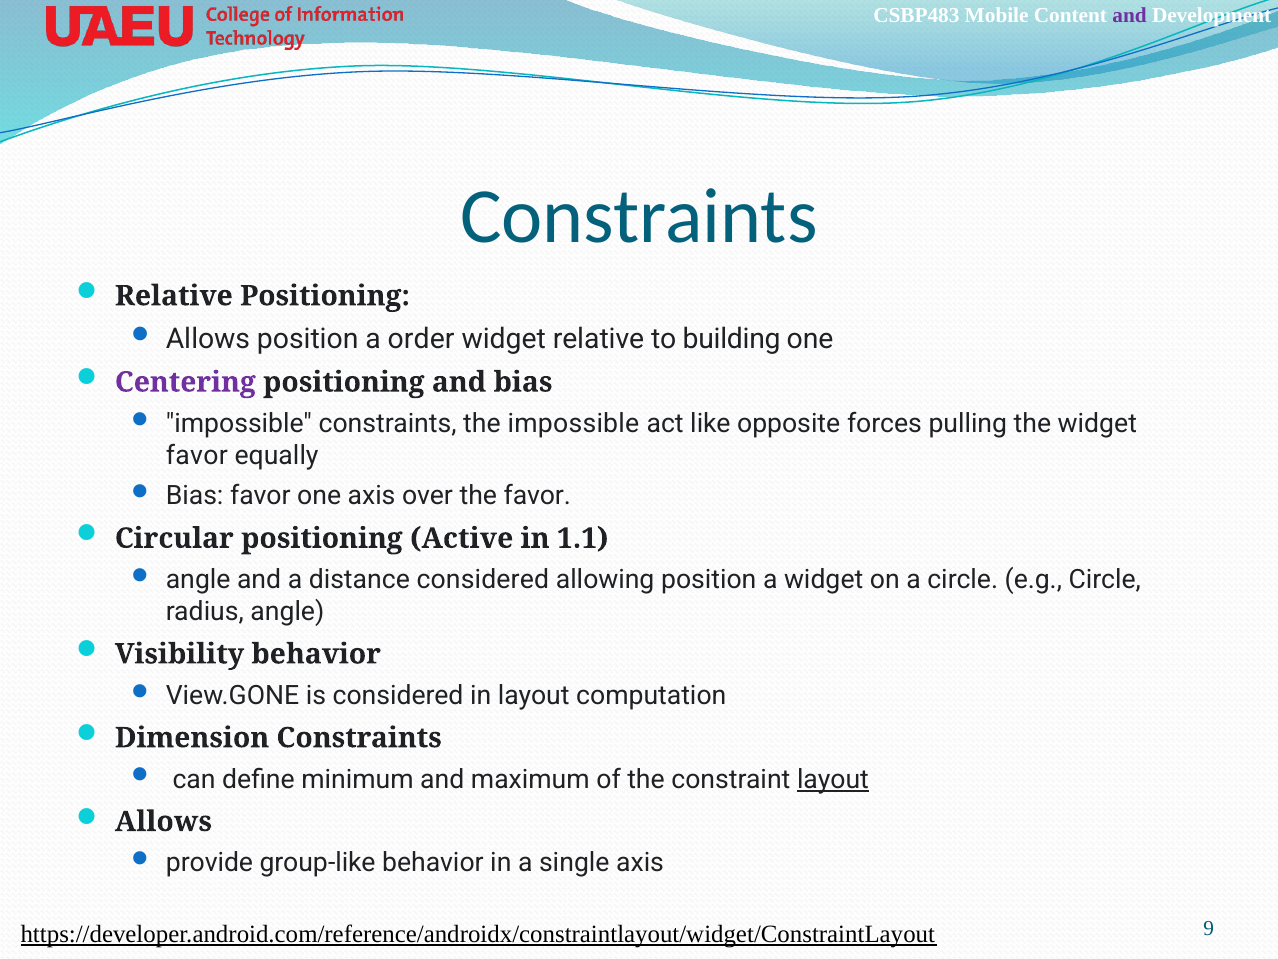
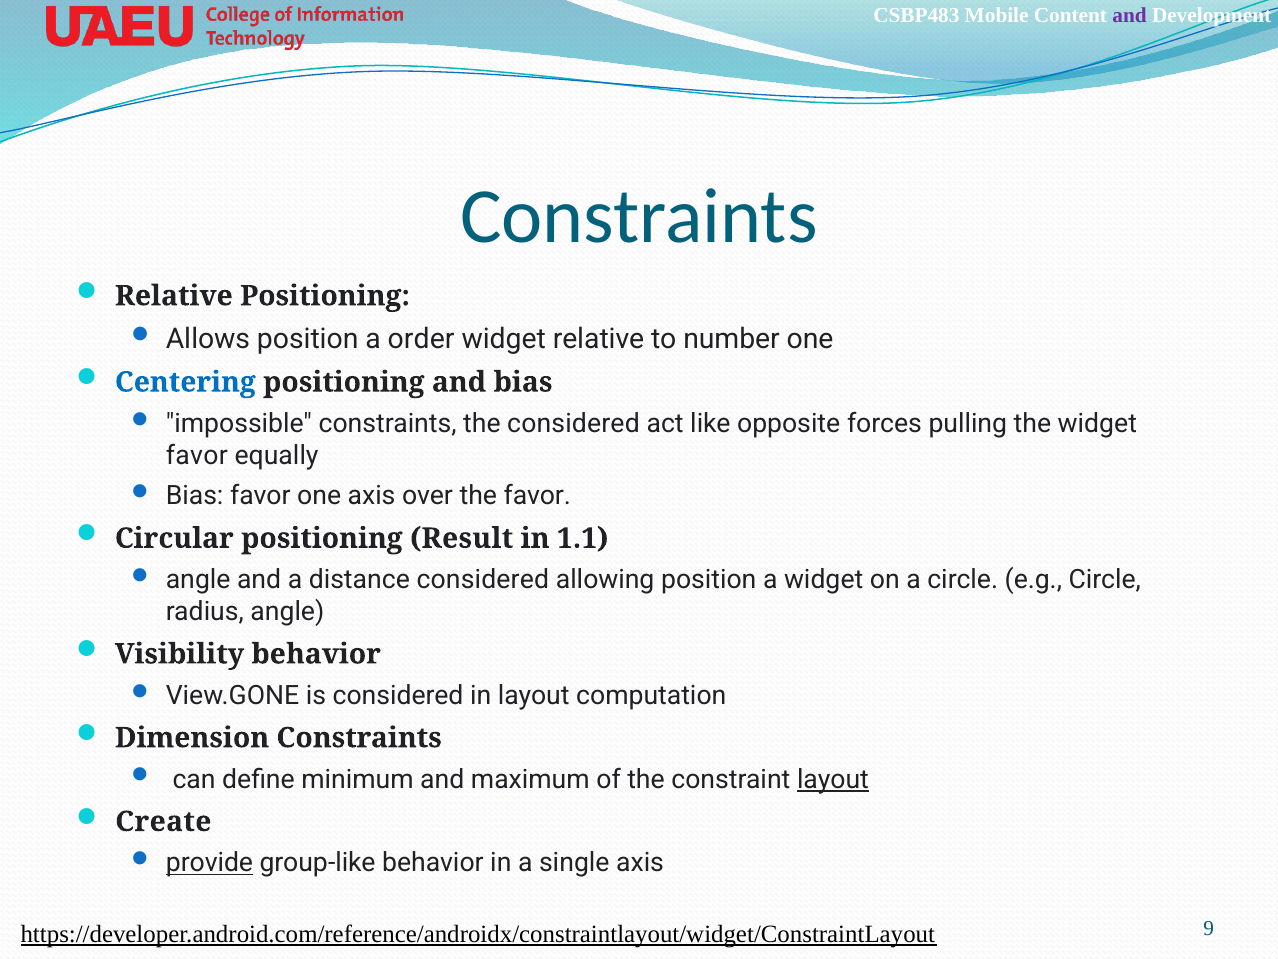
building: building -> number
Centering colour: purple -> blue
the impossible: impossible -> considered
Active: Active -> Result
Allows at (163, 821): Allows -> Create
provide underline: none -> present
